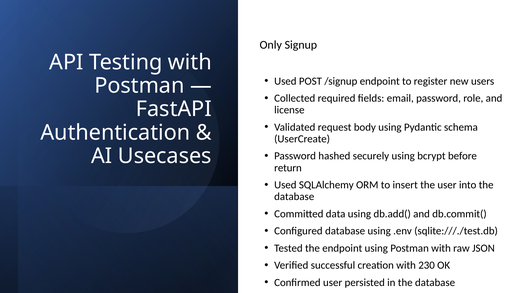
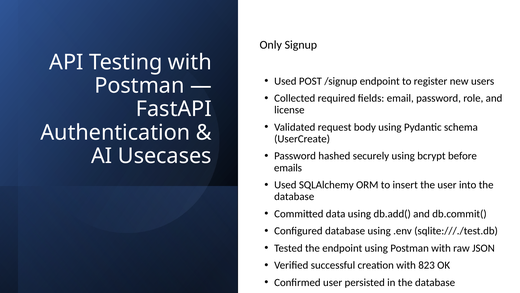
return: return -> emails
230: 230 -> 823
